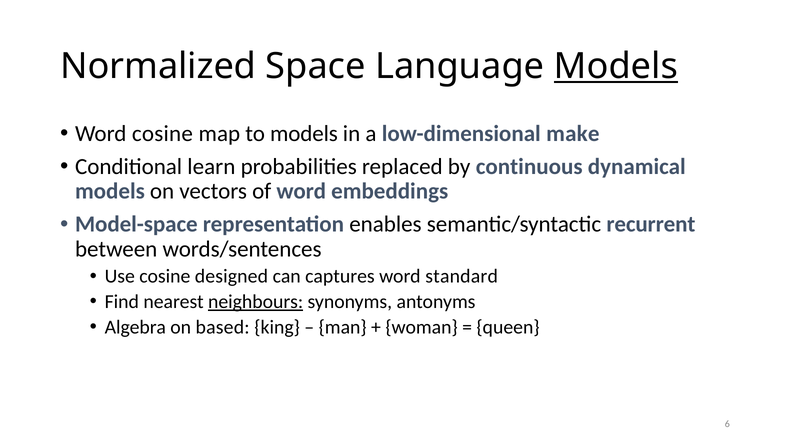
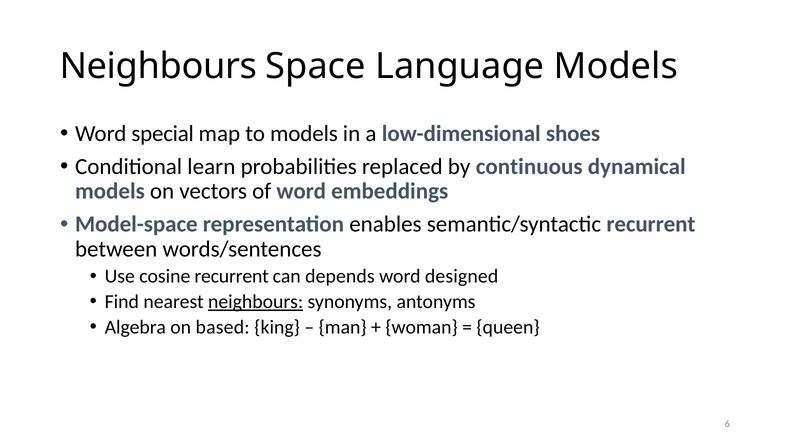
Normalized at (158, 66): Normalized -> Neighbours
Models at (616, 66) underline: present -> none
Word cosine: cosine -> special
make: make -> shoes
cosine designed: designed -> recurrent
captures: captures -> depends
standard: standard -> designed
